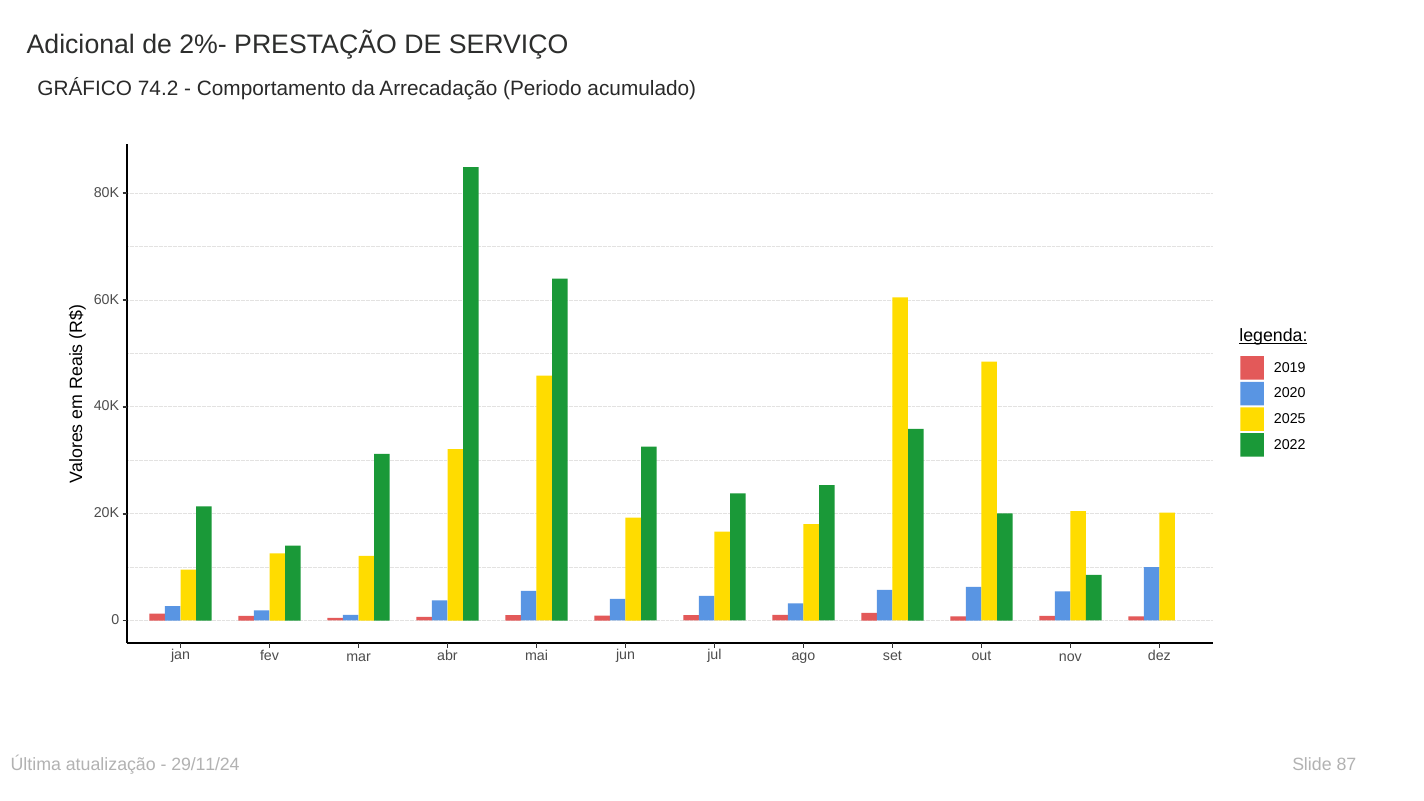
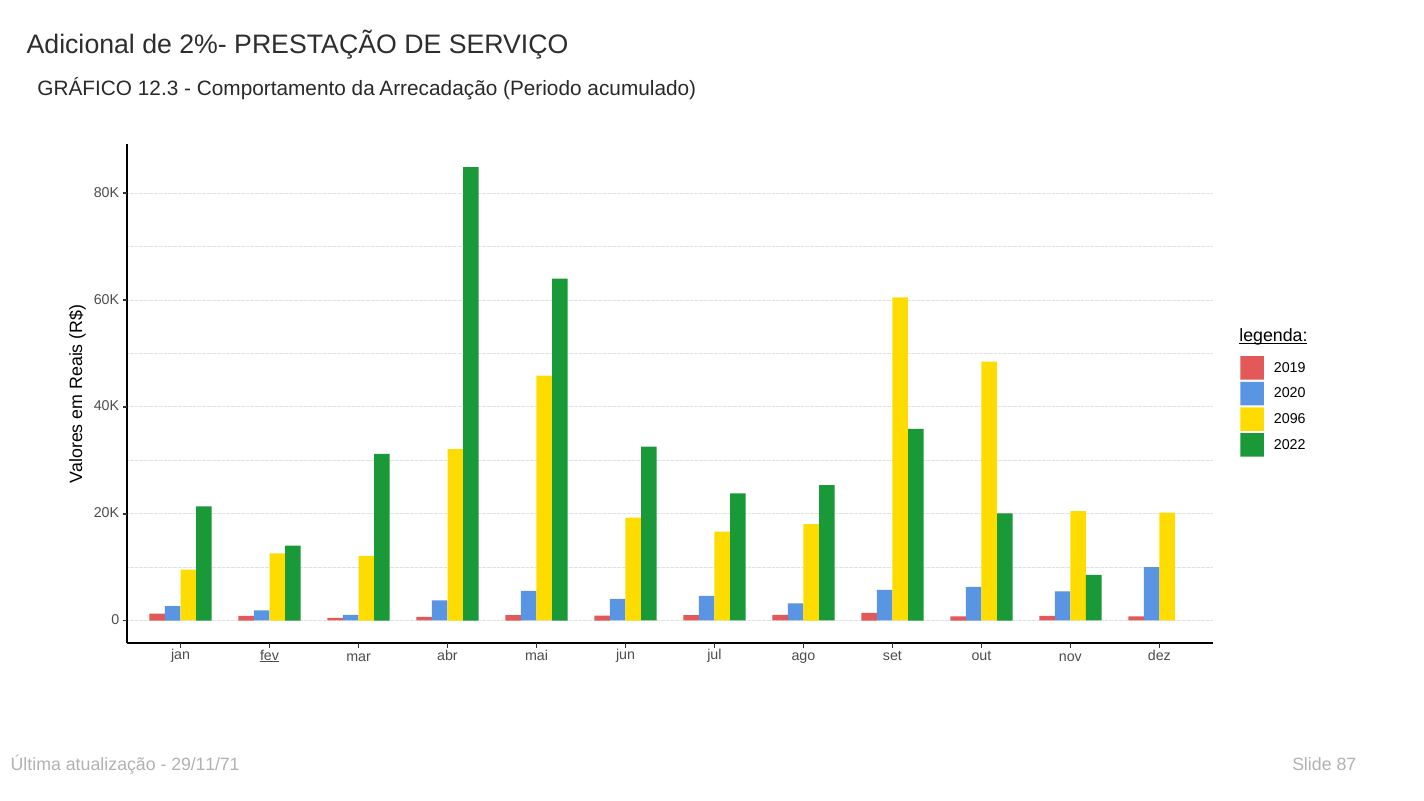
74.2: 74.2 -> 12.3
2025: 2025 -> 2096
fev underline: none -> present
29/11/24: 29/11/24 -> 29/11/71
